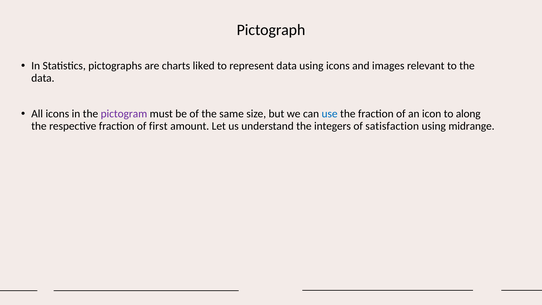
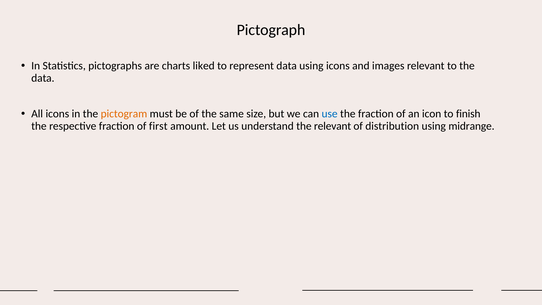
pictogram colour: purple -> orange
along: along -> finish
the integers: integers -> relevant
satisfaction: satisfaction -> distribution
